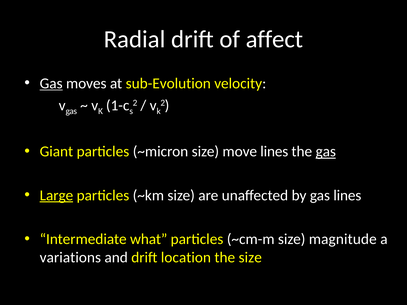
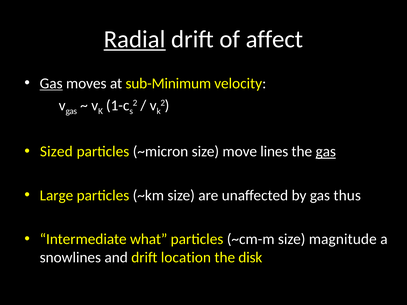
Radial underline: none -> present
sub-Evolution: sub-Evolution -> sub-Minimum
Giant: Giant -> Sized
Large underline: present -> none
gas lines: lines -> thus
variations: variations -> snowlines
the size: size -> disk
